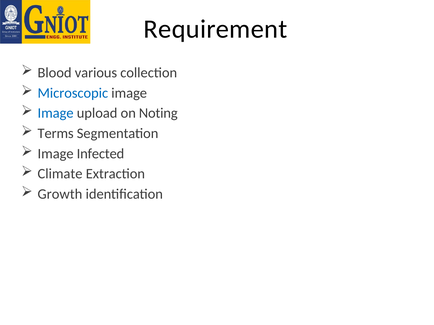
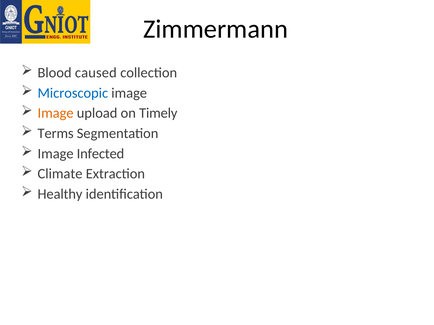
Requirement: Requirement -> Zimmermann
various: various -> caused
Image at (56, 113) colour: blue -> orange
Noting: Noting -> Timely
Growth: Growth -> Healthy
